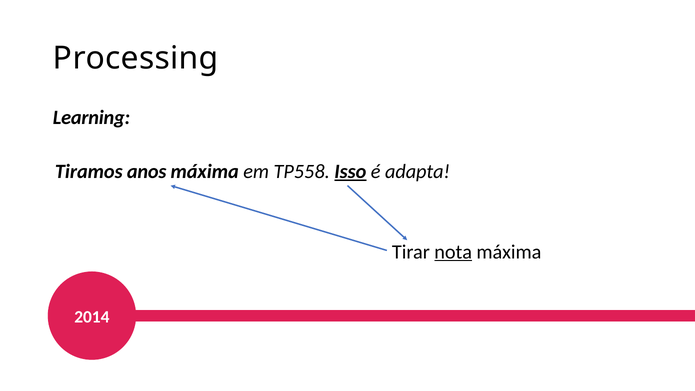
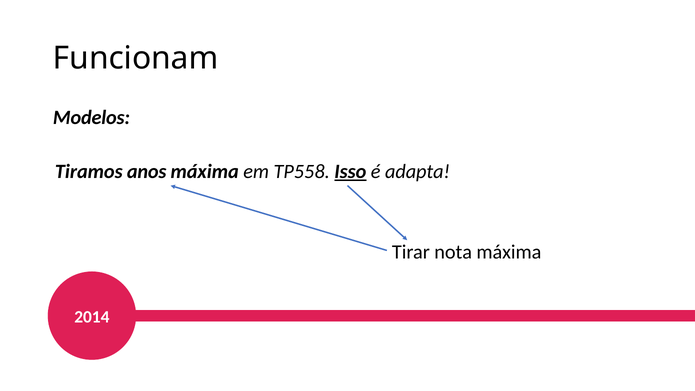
Processing: Processing -> Funcionam
Learning: Learning -> Modelos
nota underline: present -> none
